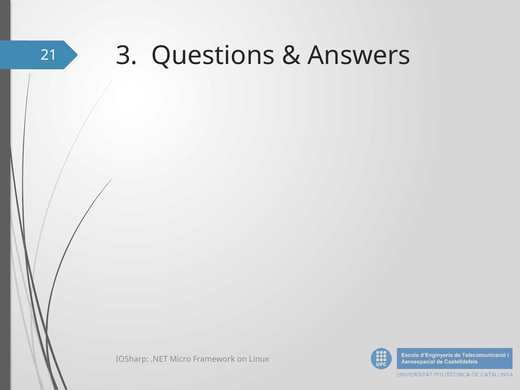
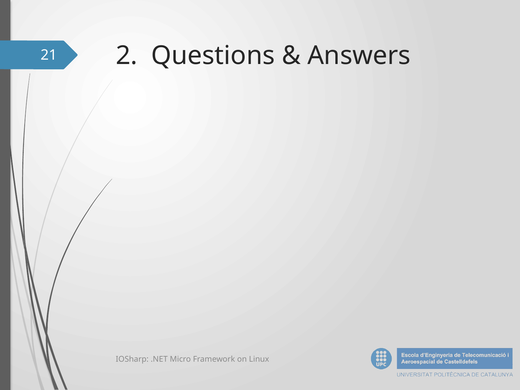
3: 3 -> 2
